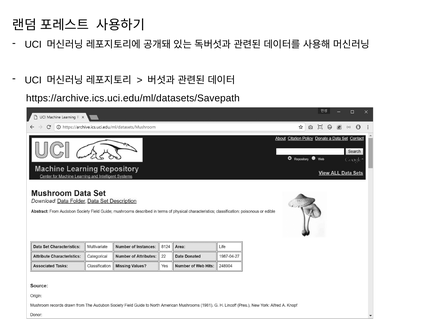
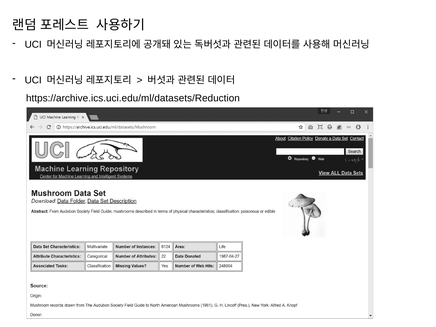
https://archive.ics.uci.edu/ml/datasets/Savepath: https://archive.ics.uci.edu/ml/datasets/Savepath -> https://archive.ics.uci.edu/ml/datasets/Reduction
